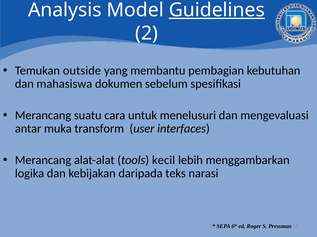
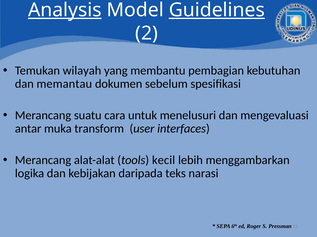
Analysis underline: none -> present
outside: outside -> wilayah
mahasiswa: mahasiswa -> memantau
